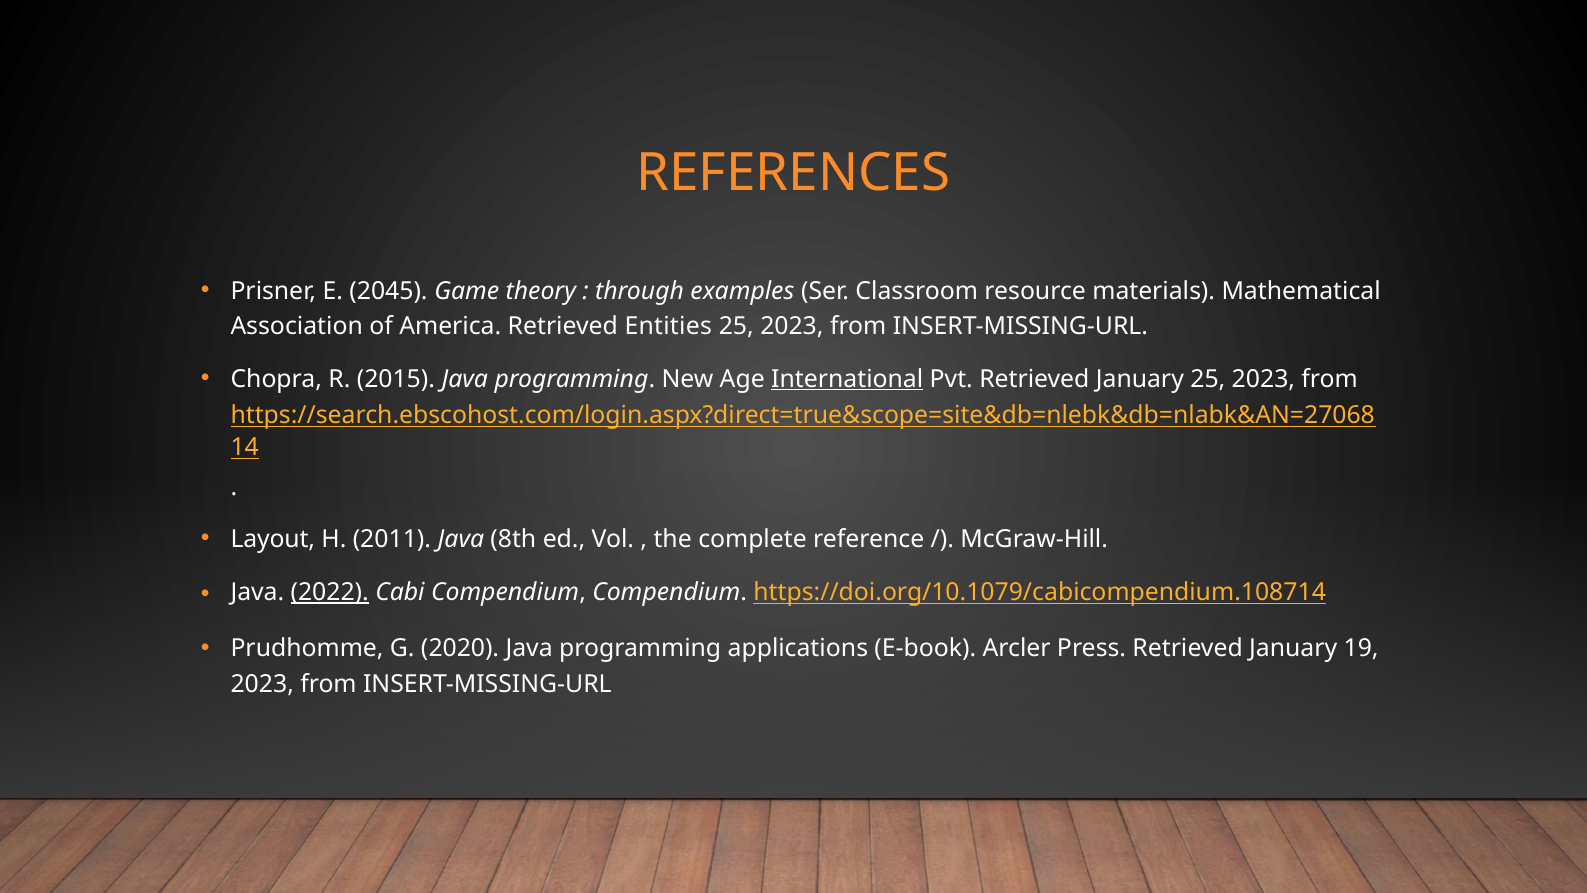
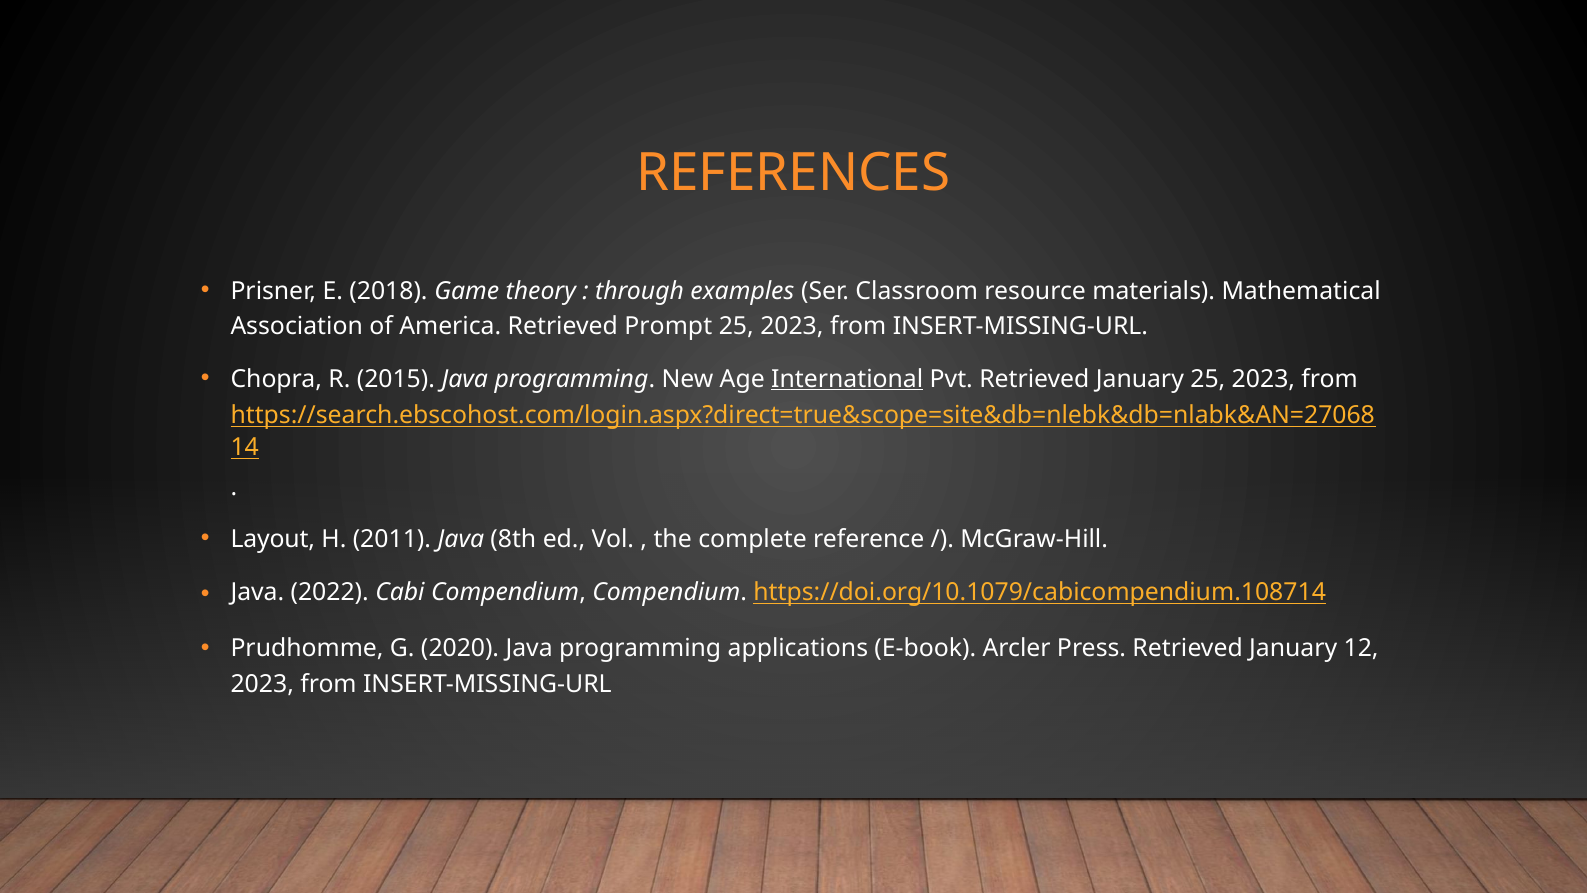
2045: 2045 -> 2018
Entities: Entities -> Prompt
2022 underline: present -> none
19: 19 -> 12
